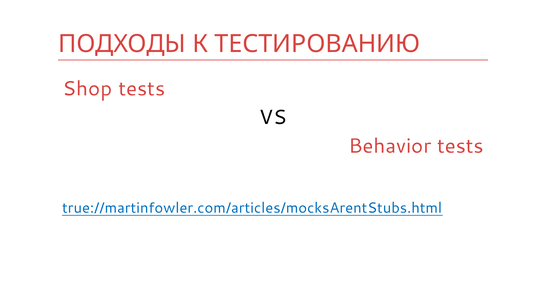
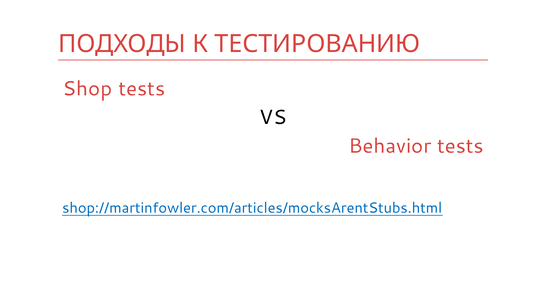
true://martinfowler.com/articles/mocksArentStubs.html: true://martinfowler.com/articles/mocksArentStubs.html -> shop://martinfowler.com/articles/mocksArentStubs.html
